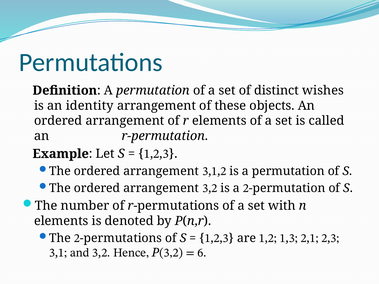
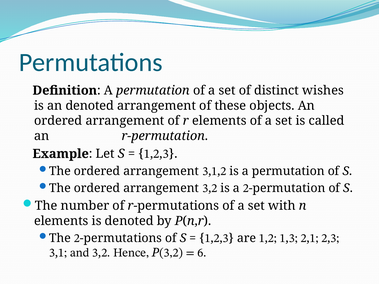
an identity: identity -> denoted
